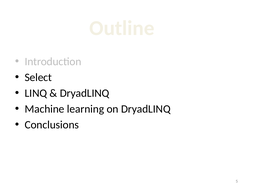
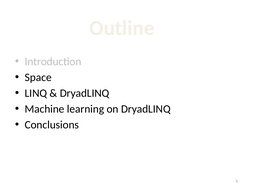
Select: Select -> Space
